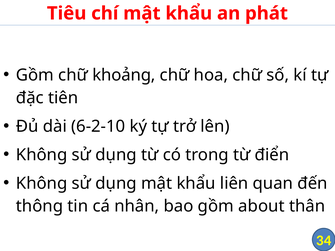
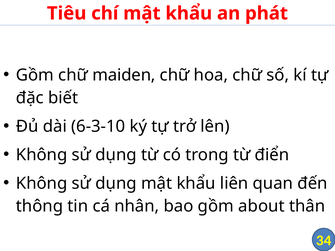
khoảng: khoảng -> maiden
tiên: tiên -> biết
6-2-10: 6-2-10 -> 6-3-10
